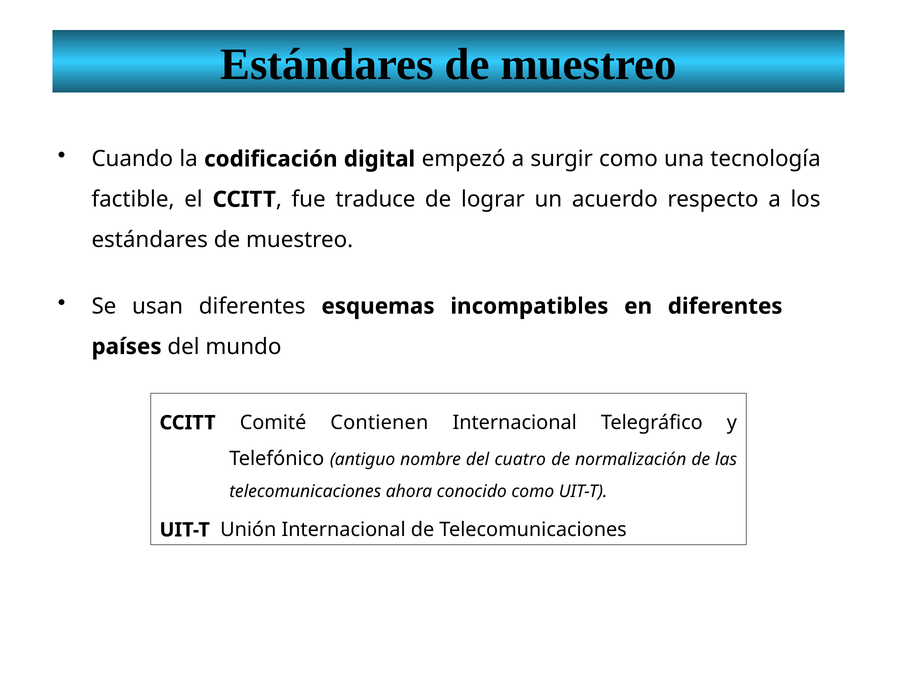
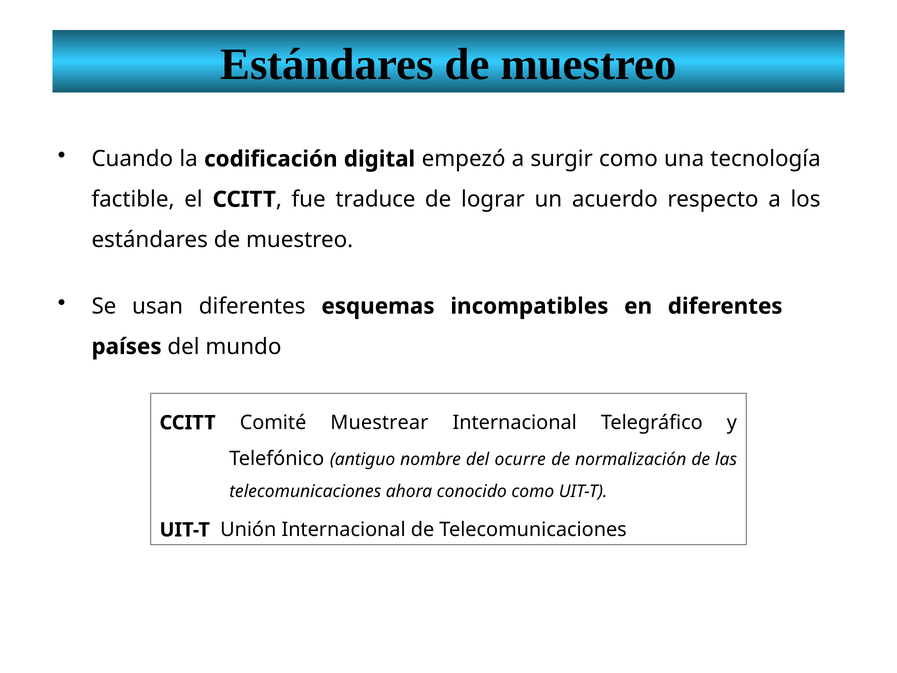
Contienen: Contienen -> Muestrear
cuatro: cuatro -> ocurre
